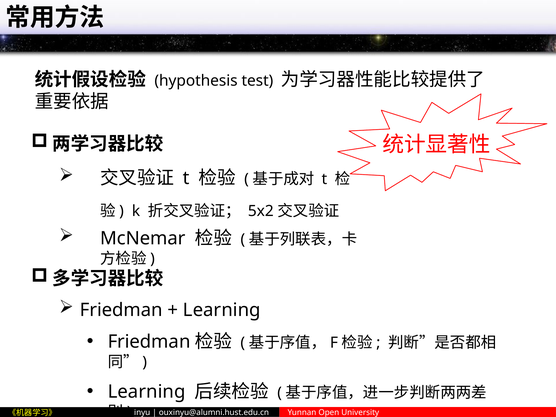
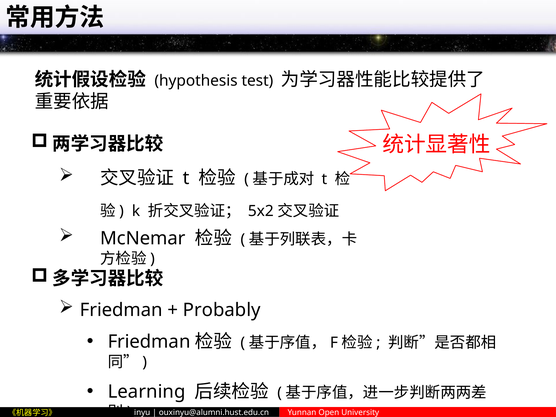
Learning at (222, 310): Learning -> Probably
